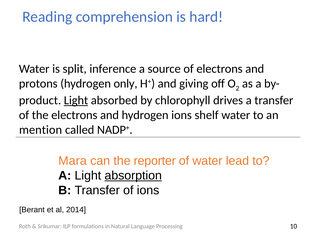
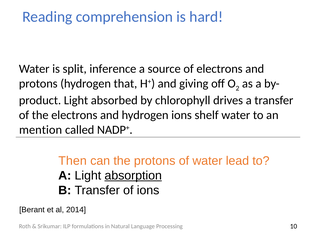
only: only -> that
Light at (76, 100) underline: present -> none
Mara: Mara -> Then
the reporter: reporter -> protons
